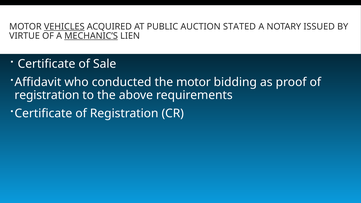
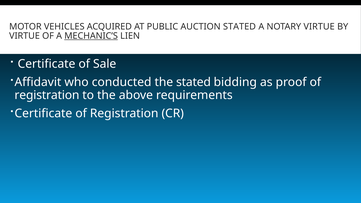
VEHICLES underline: present -> none
NOTARY ISSUED: ISSUED -> VIRTUE
the motor: motor -> stated
